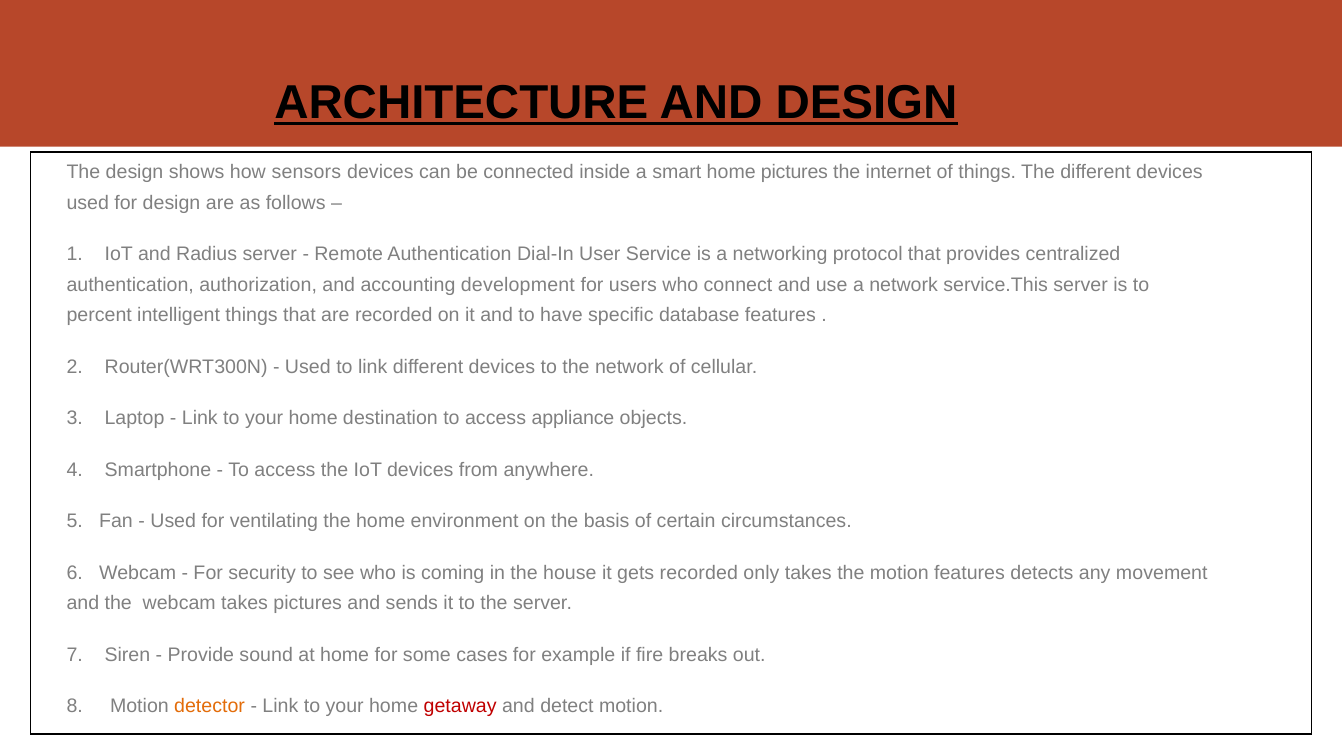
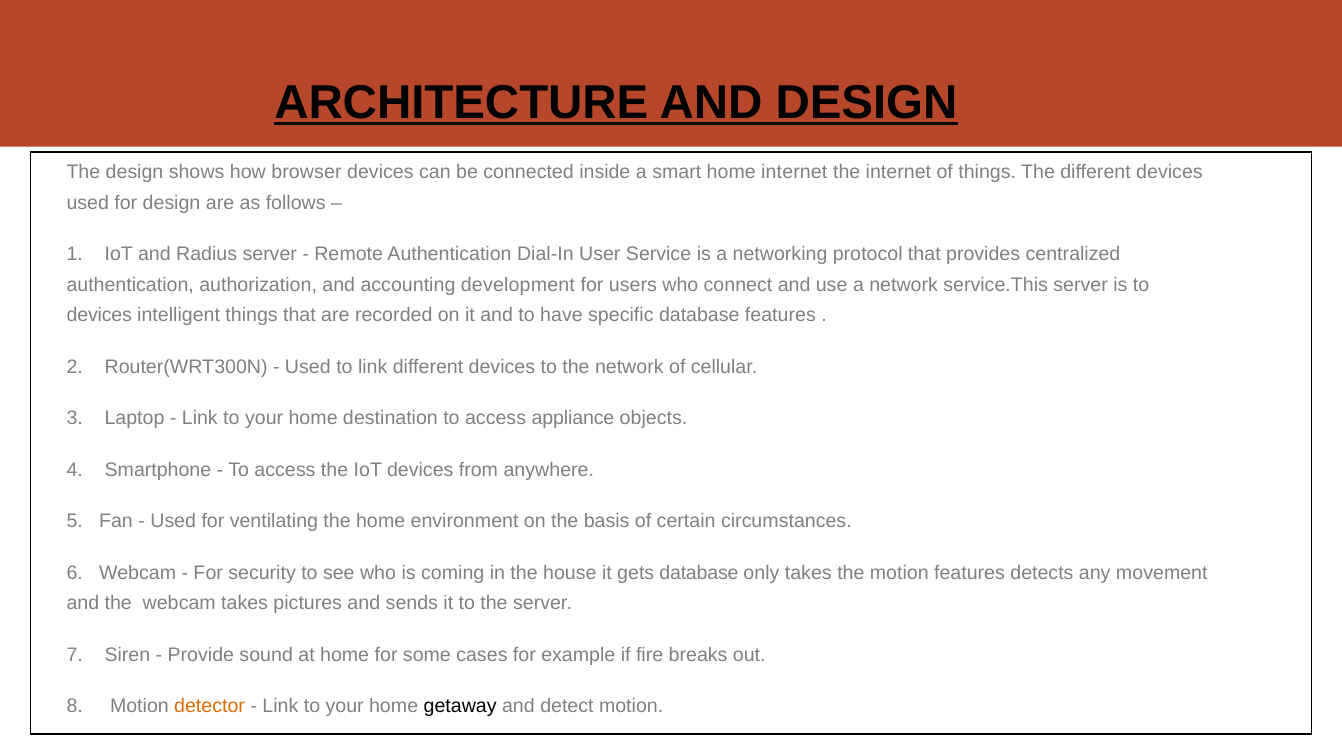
sensors: sensors -> browser
home pictures: pictures -> internet
percent at (99, 315): percent -> devices
gets recorded: recorded -> database
getaway colour: red -> black
